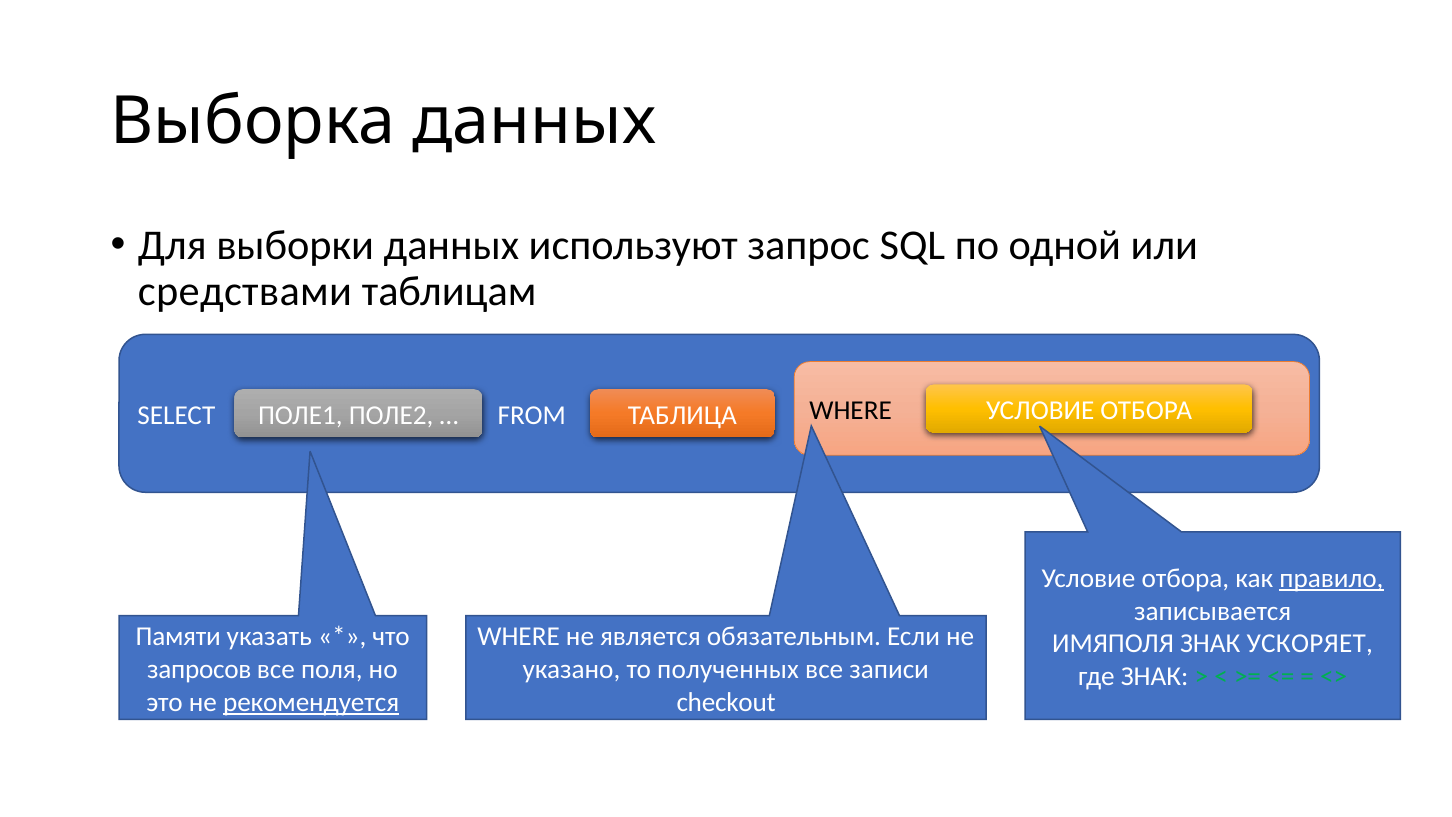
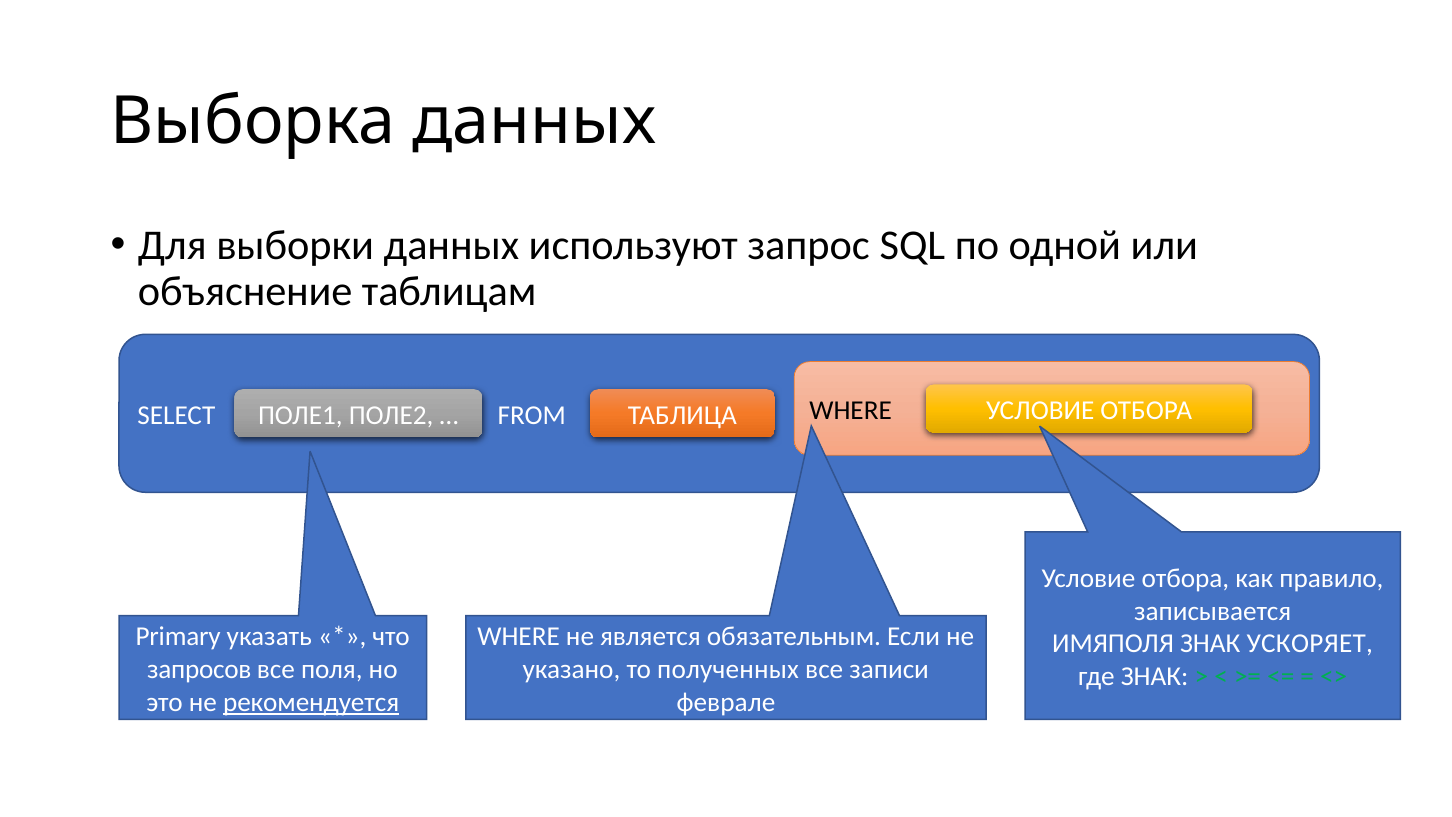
средствами: средствами -> объяснение
правило underline: present -> none
Памяти: Памяти -> Primary
checkout: checkout -> феврале
